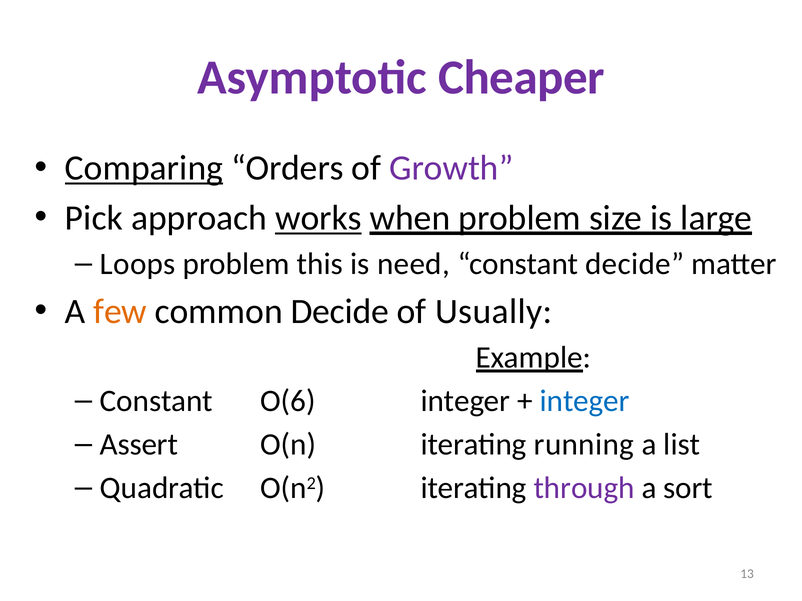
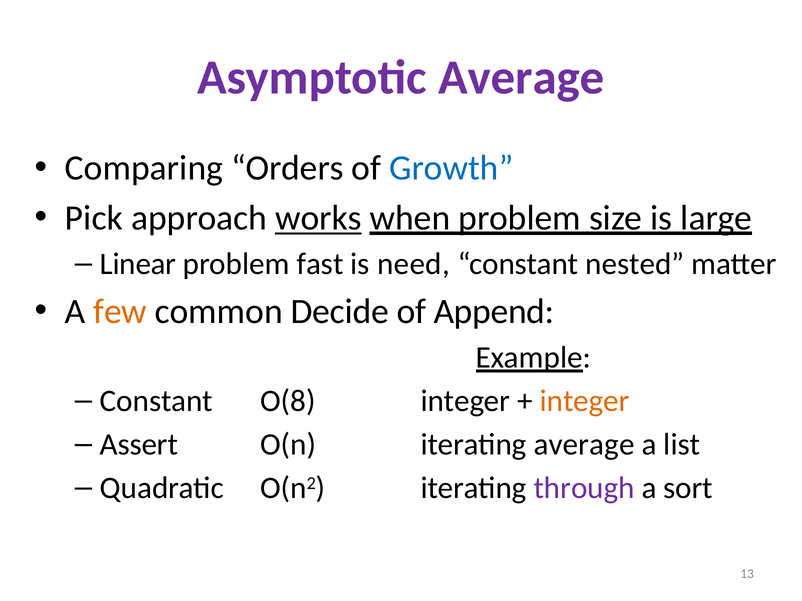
Asymptotic Cheaper: Cheaper -> Average
Comparing underline: present -> none
Growth colour: purple -> blue
Loops: Loops -> Linear
this: this -> fast
constant decide: decide -> nested
Usually: Usually -> Append
O(6: O(6 -> O(8
integer at (585, 401) colour: blue -> orange
iterating running: running -> average
